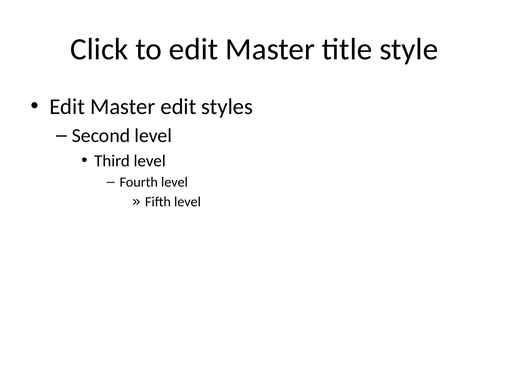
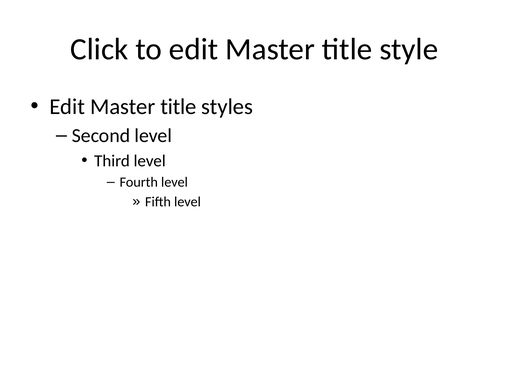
edit at (178, 107): edit -> title
